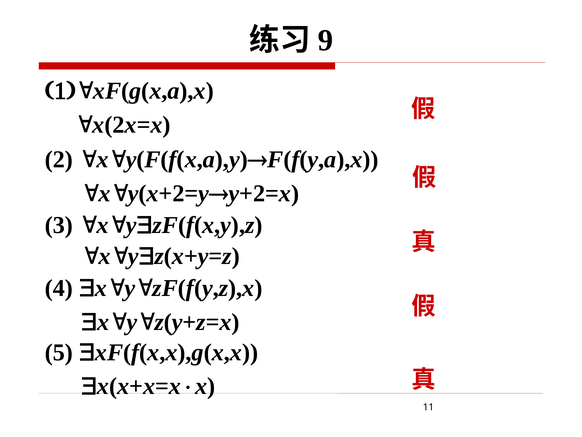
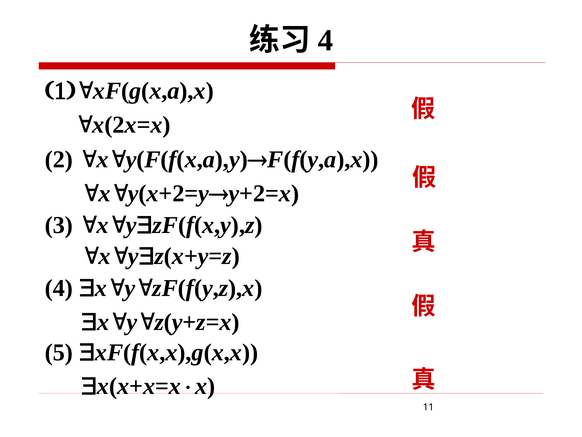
9 at (326, 40): 9 -> 4
